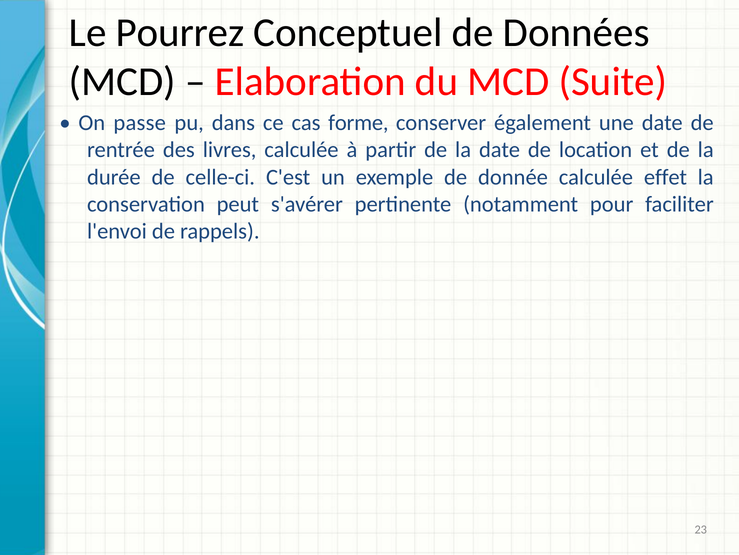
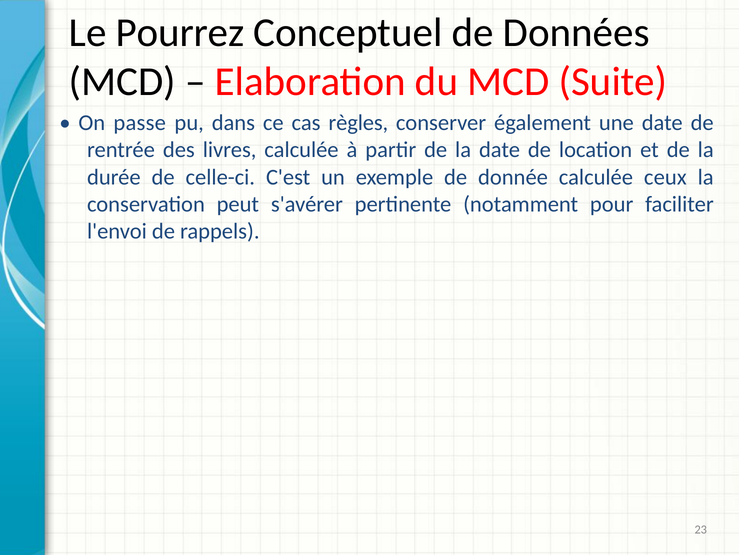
forme: forme -> règles
effet: effet -> ceux
